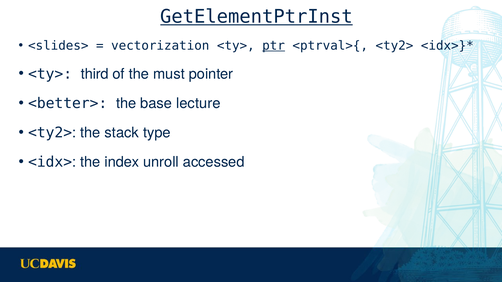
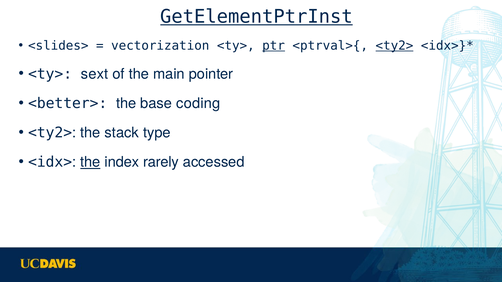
<ty2> at (394, 46) underline: none -> present
third: third -> sext
must: must -> main
lecture: lecture -> coding
the at (90, 162) underline: none -> present
unroll: unroll -> rarely
